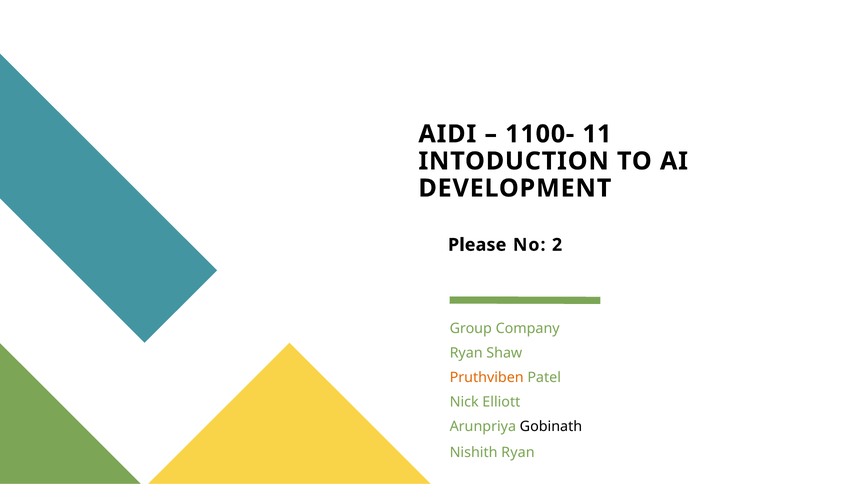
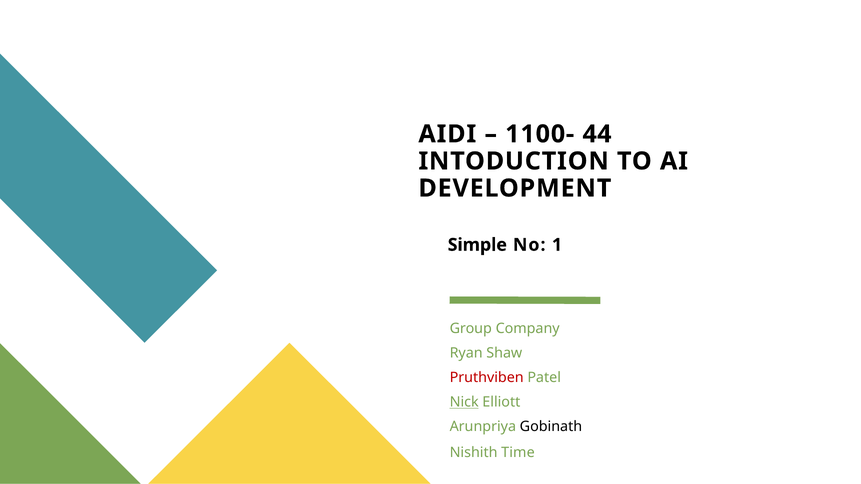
11: 11 -> 44
Please: Please -> Simple
2: 2 -> 1
Pruthviben colour: orange -> red
Nick underline: none -> present
Nishith Ryan: Ryan -> Time
